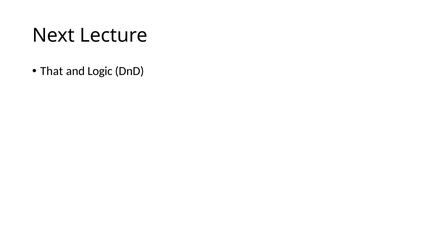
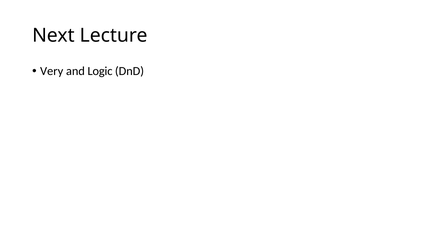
That: That -> Very
